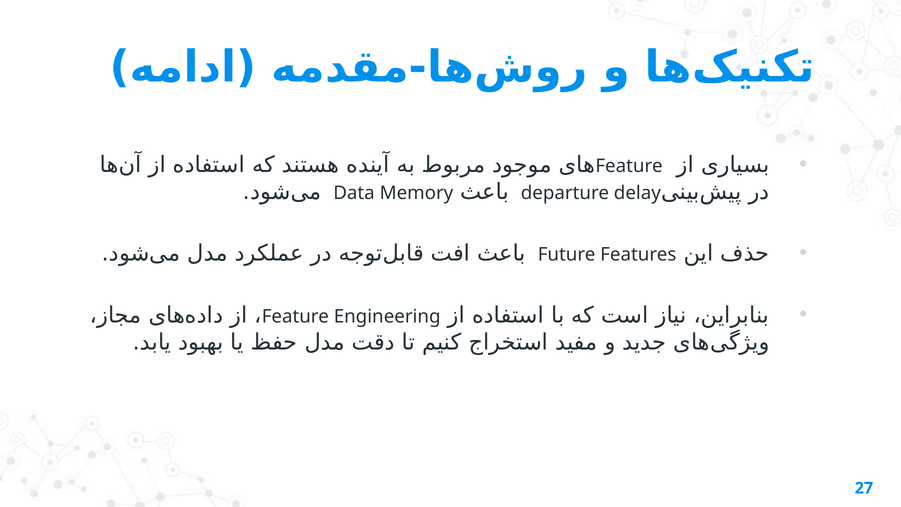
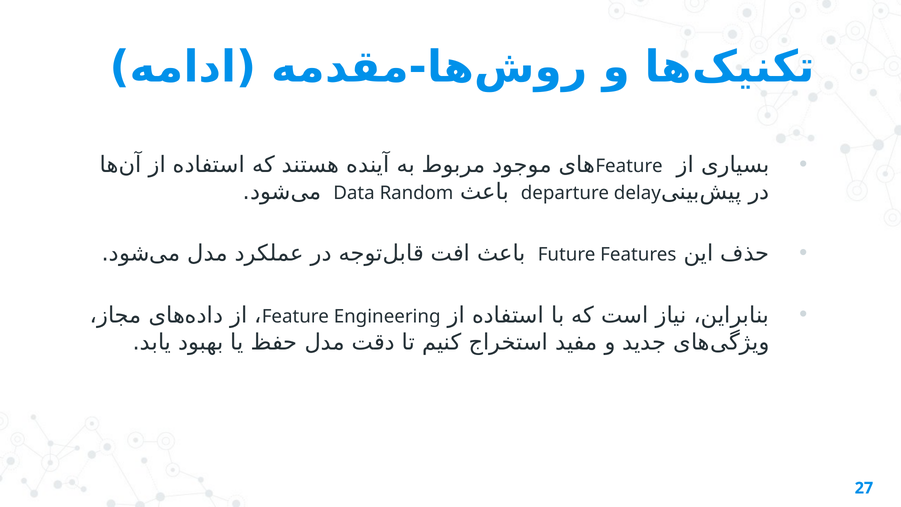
Memory: Memory -> Random
